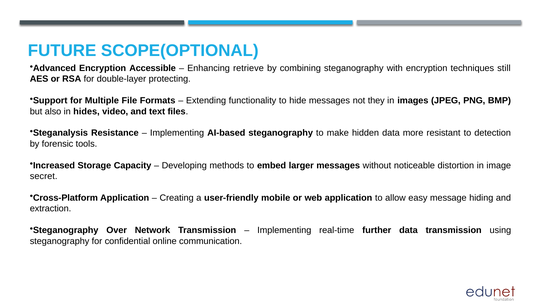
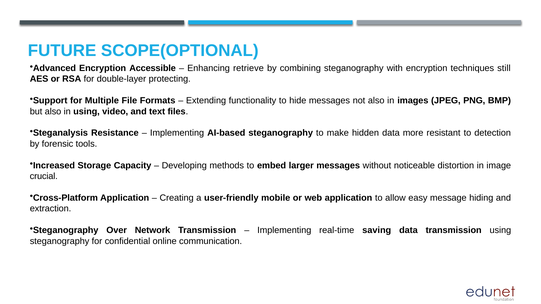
not they: they -> also
in hides: hides -> using
secret: secret -> crucial
further: further -> saving
